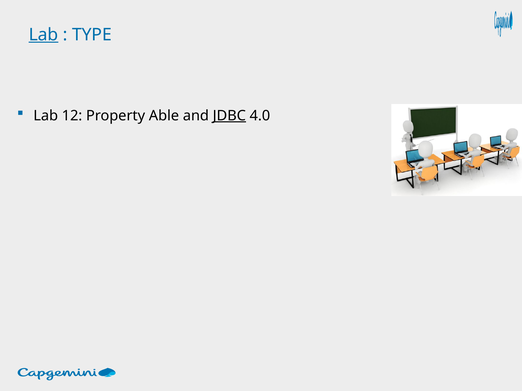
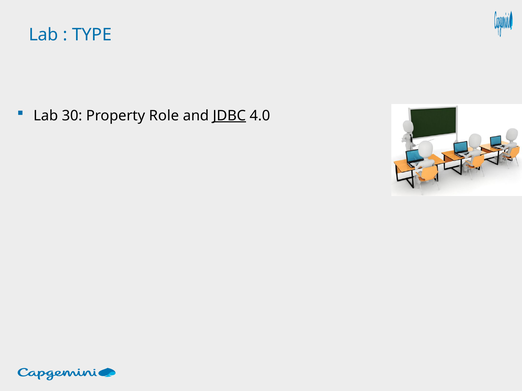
Lab at (44, 35) underline: present -> none
12: 12 -> 30
Able: Able -> Role
